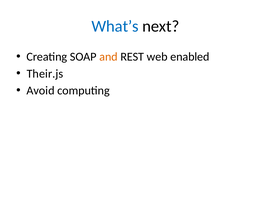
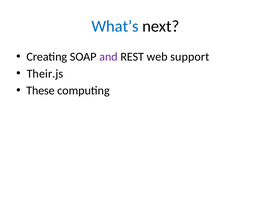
and colour: orange -> purple
enabled: enabled -> support
Avoid: Avoid -> These
